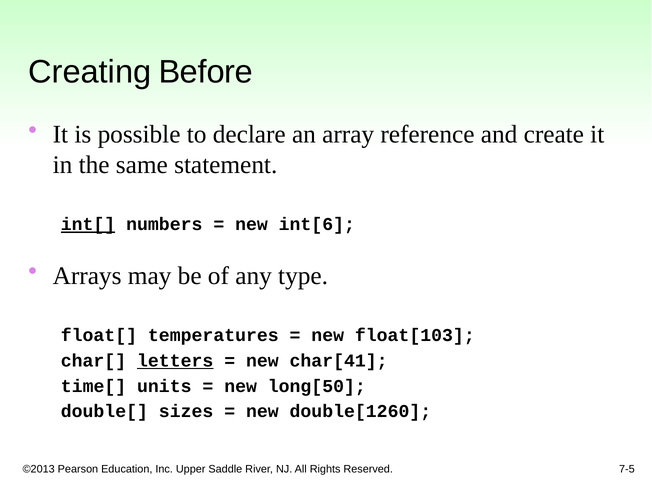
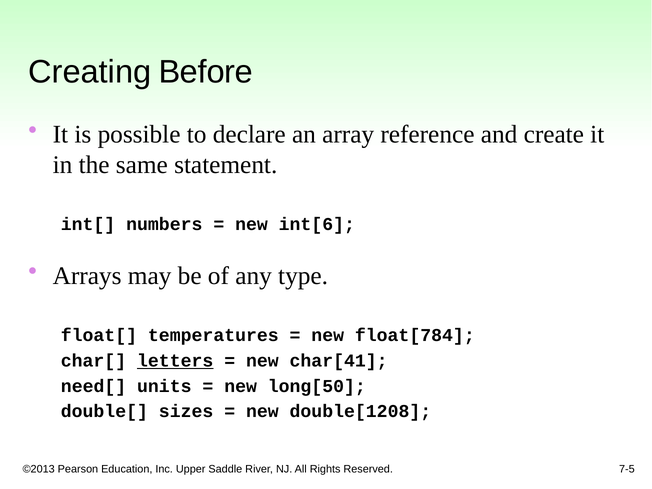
int[ underline: present -> none
float[103: float[103 -> float[784
time[: time[ -> need[
double[1260: double[1260 -> double[1208
